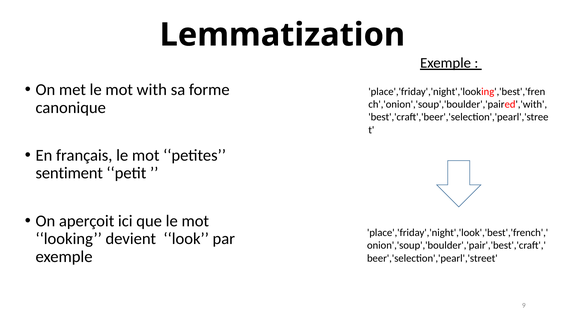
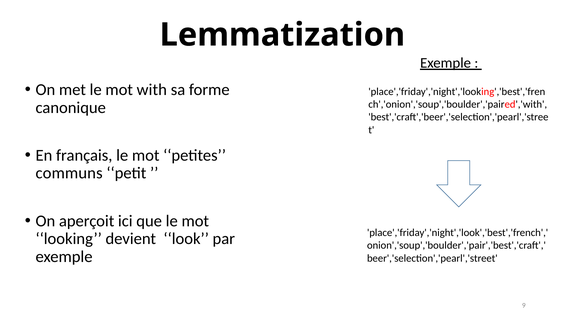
sentiment: sentiment -> communs
